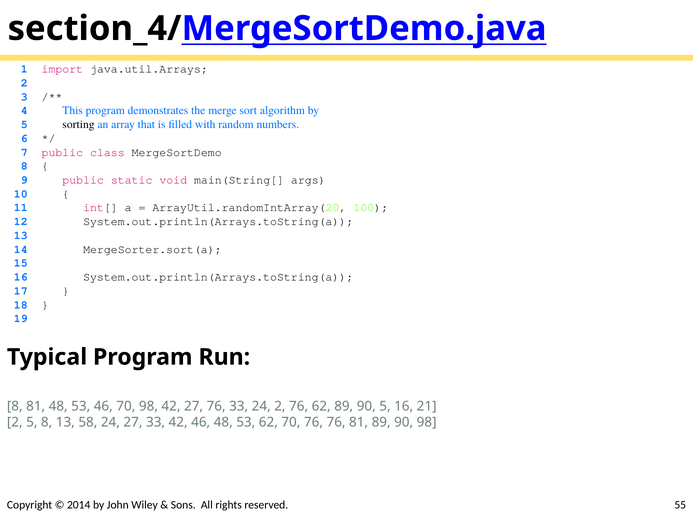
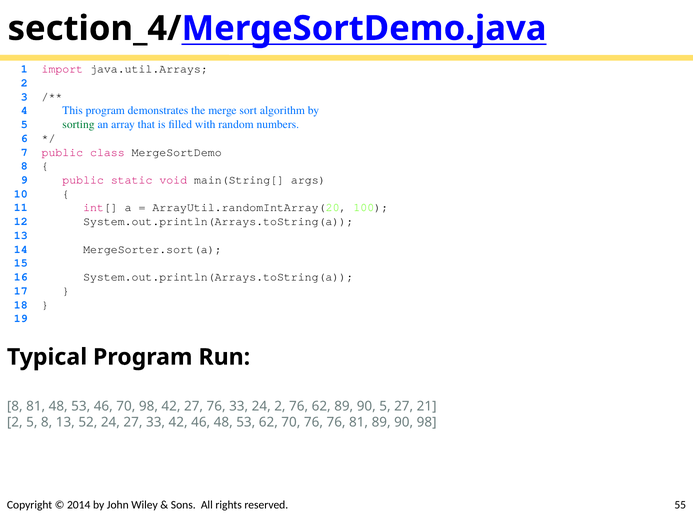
sorting colour: black -> green
5 16: 16 -> 27
58: 58 -> 52
